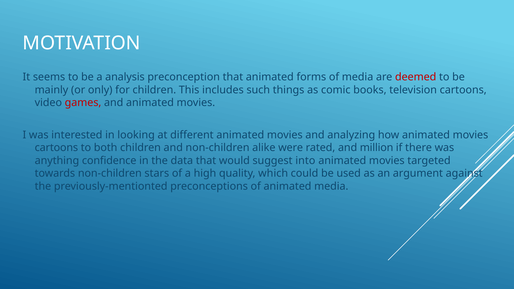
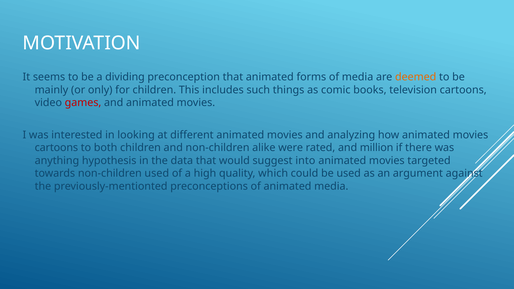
analysis: analysis -> dividing
deemed colour: red -> orange
confidence: confidence -> hypothesis
non-children stars: stars -> used
